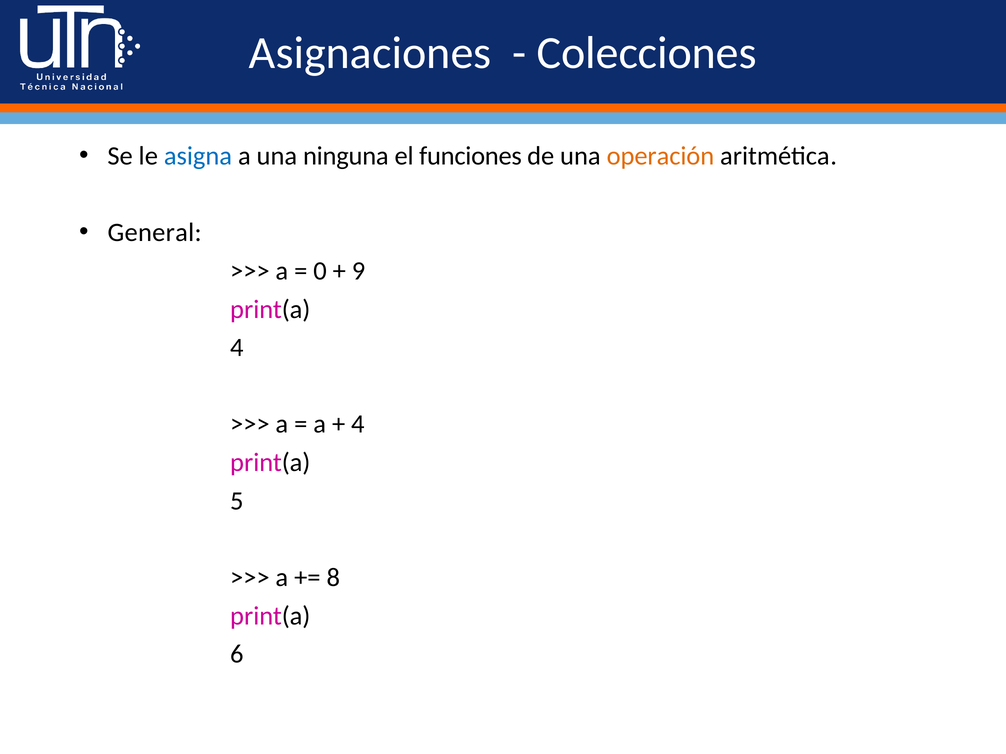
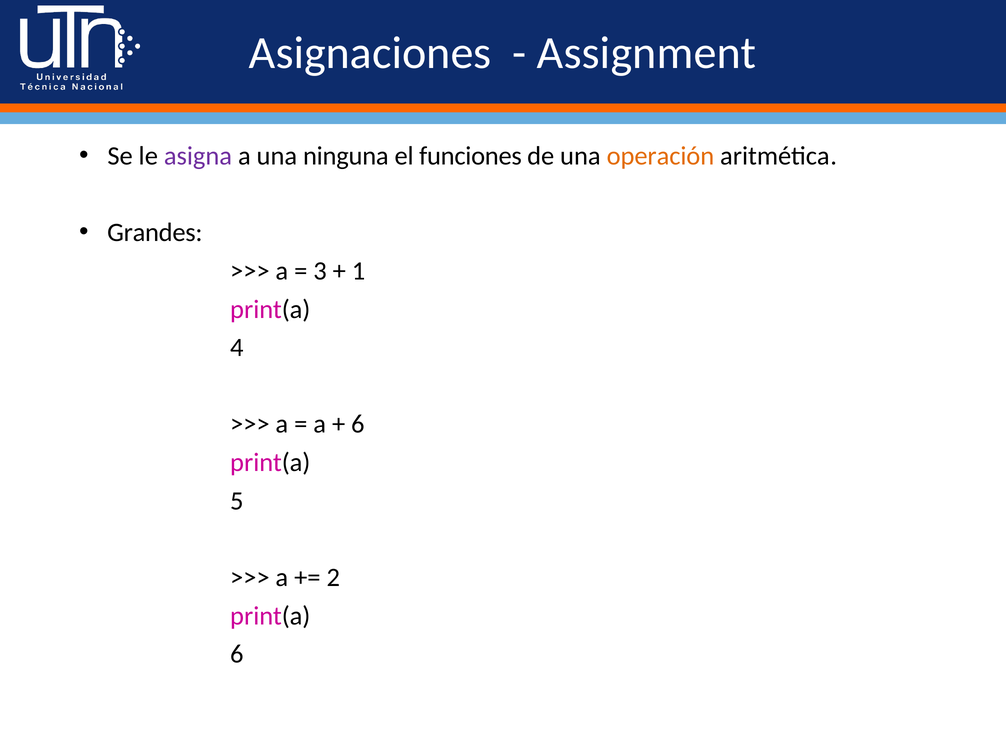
Colecciones: Colecciones -> Assignment
asigna colour: blue -> purple
General: General -> Grandes
0: 0 -> 3
9: 9 -> 1
4 at (358, 424): 4 -> 6
8: 8 -> 2
